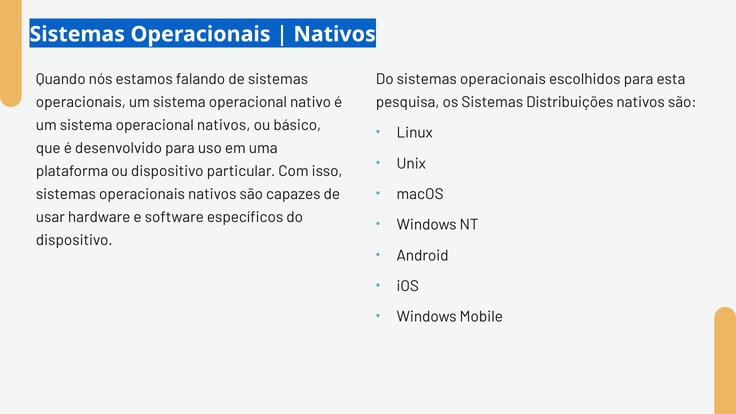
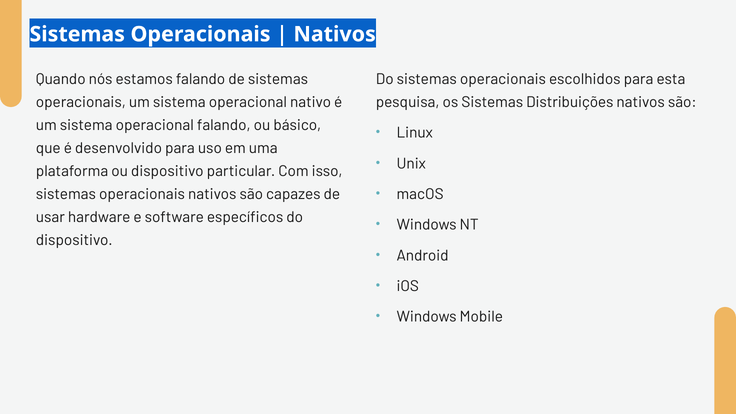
operacional nativos: nativos -> falando
